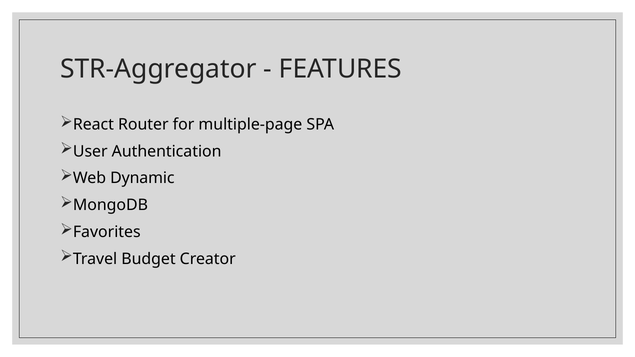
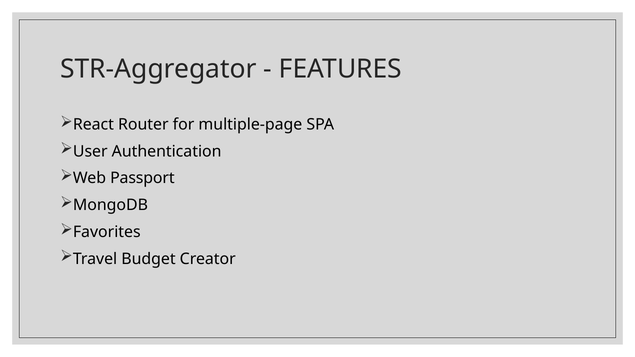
Dynamic: Dynamic -> Passport
